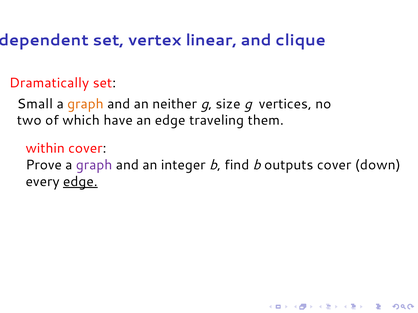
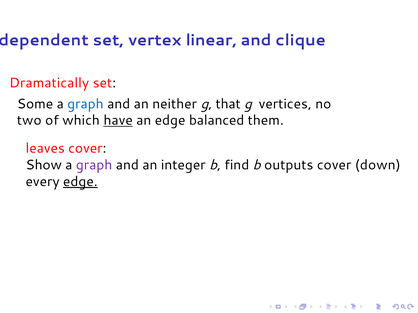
Small: Small -> Some
graph at (85, 104) colour: orange -> blue
size: size -> that
have underline: none -> present
traveling: traveling -> balanced
within: within -> leaves
Prove: Prove -> Show
